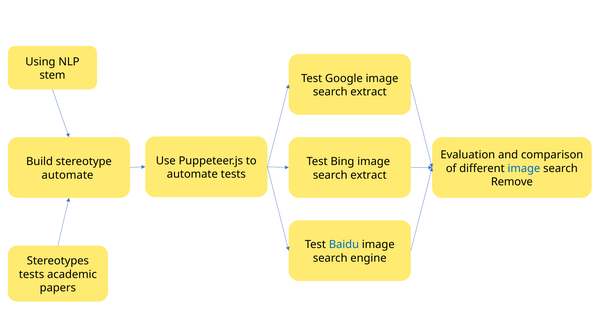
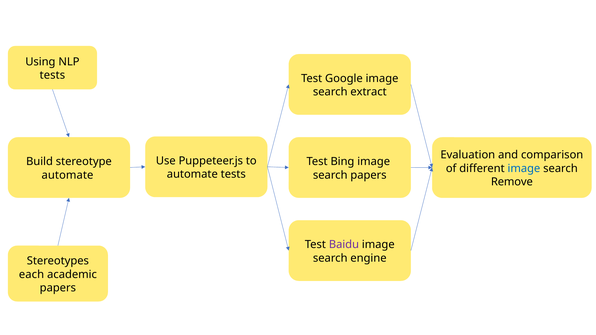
stem at (52, 75): stem -> tests
extract at (369, 175): extract -> papers
Baidu colour: blue -> purple
tests at (32, 275): tests -> each
